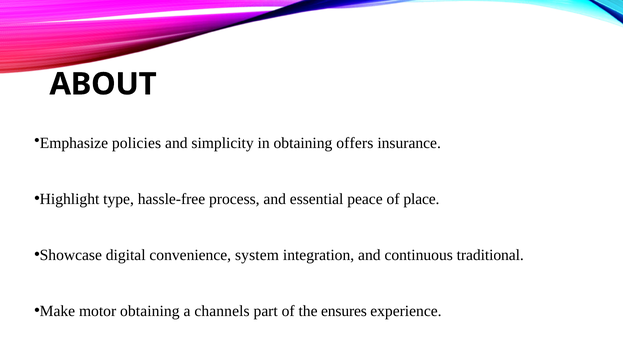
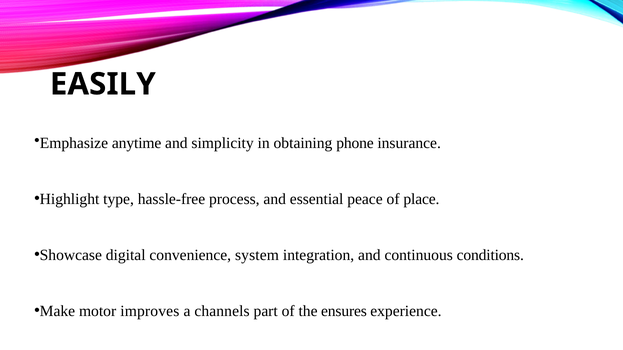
ABOUT: ABOUT -> EASILY
policies: policies -> anytime
offers: offers -> phone
traditional: traditional -> conditions
motor obtaining: obtaining -> improves
